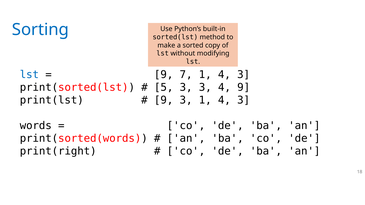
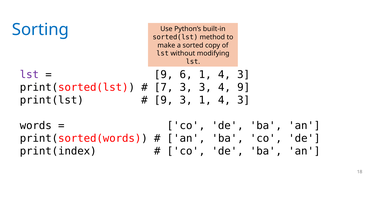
lst at (29, 75) colour: blue -> purple
7: 7 -> 6
5: 5 -> 7
print(right: print(right -> print(index
